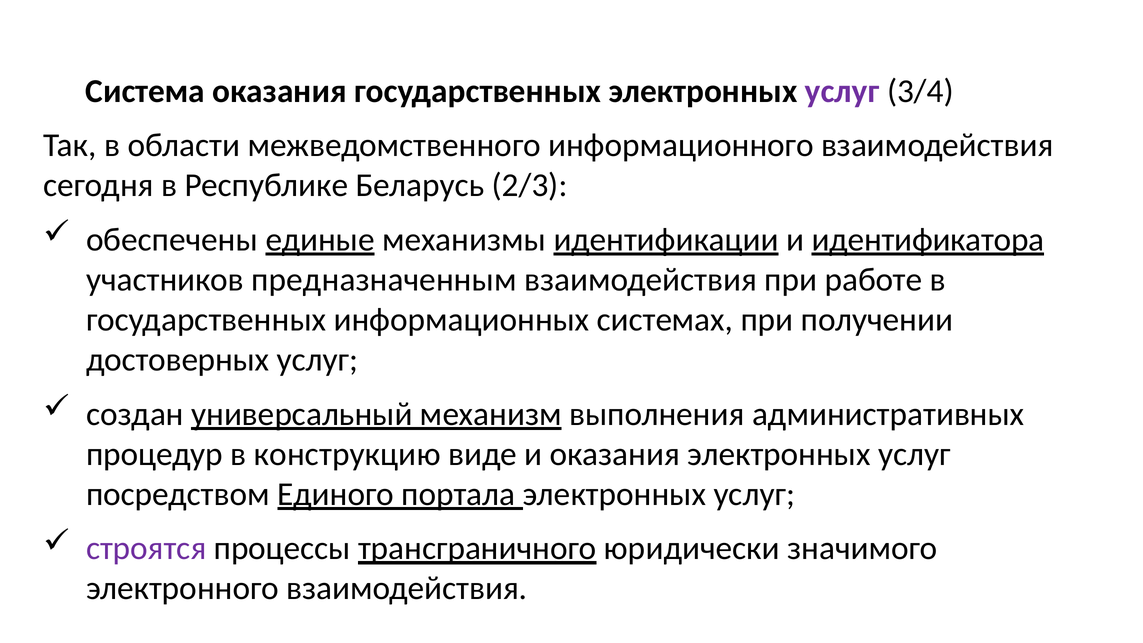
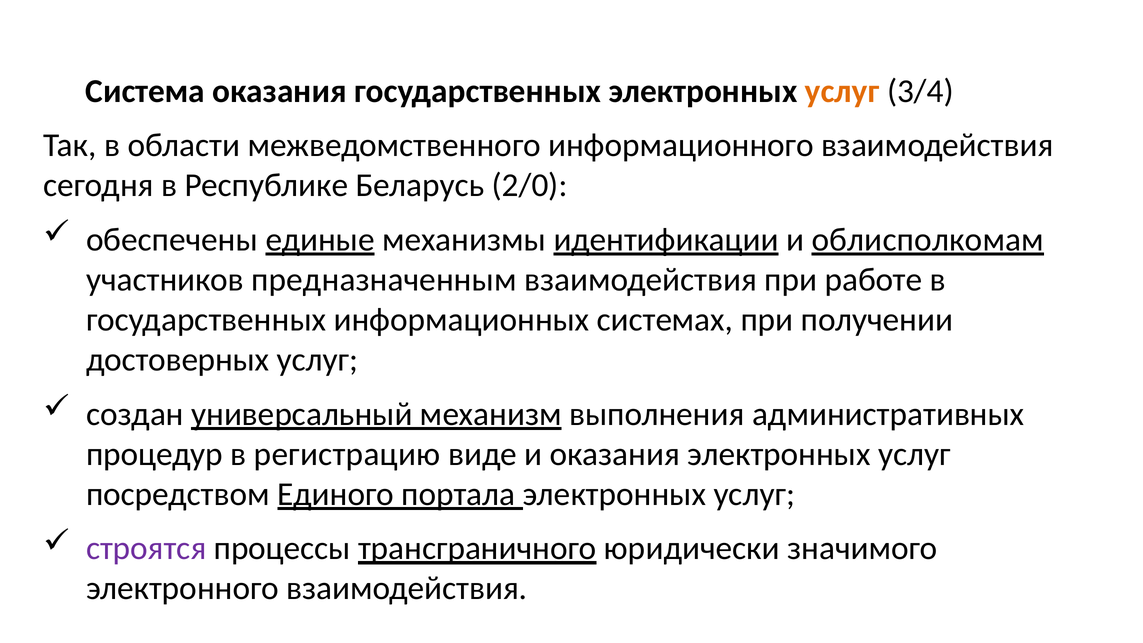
услуг at (842, 91) colour: purple -> orange
2/3: 2/3 -> 2/0
идентификатора: идентификатора -> облисполкомам
конструкцию: конструкцию -> регистрацию
